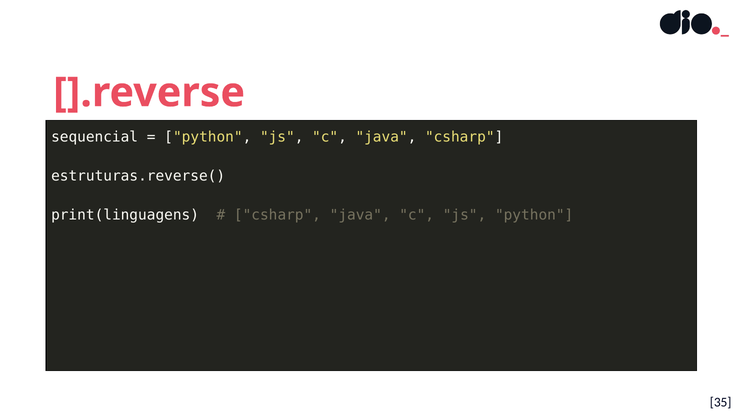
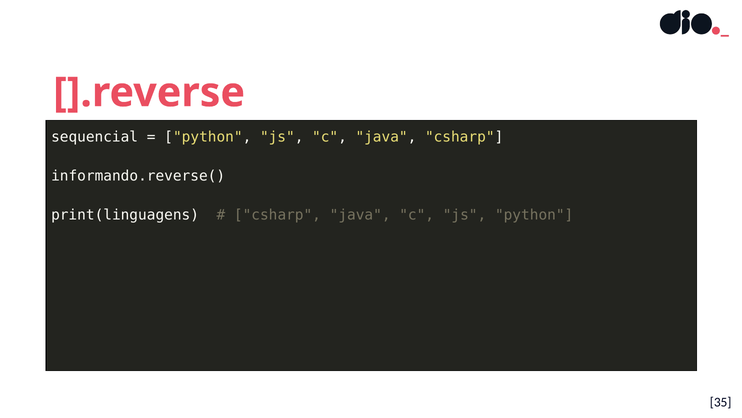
estruturas.reverse(: estruturas.reverse( -> informando.reverse(
